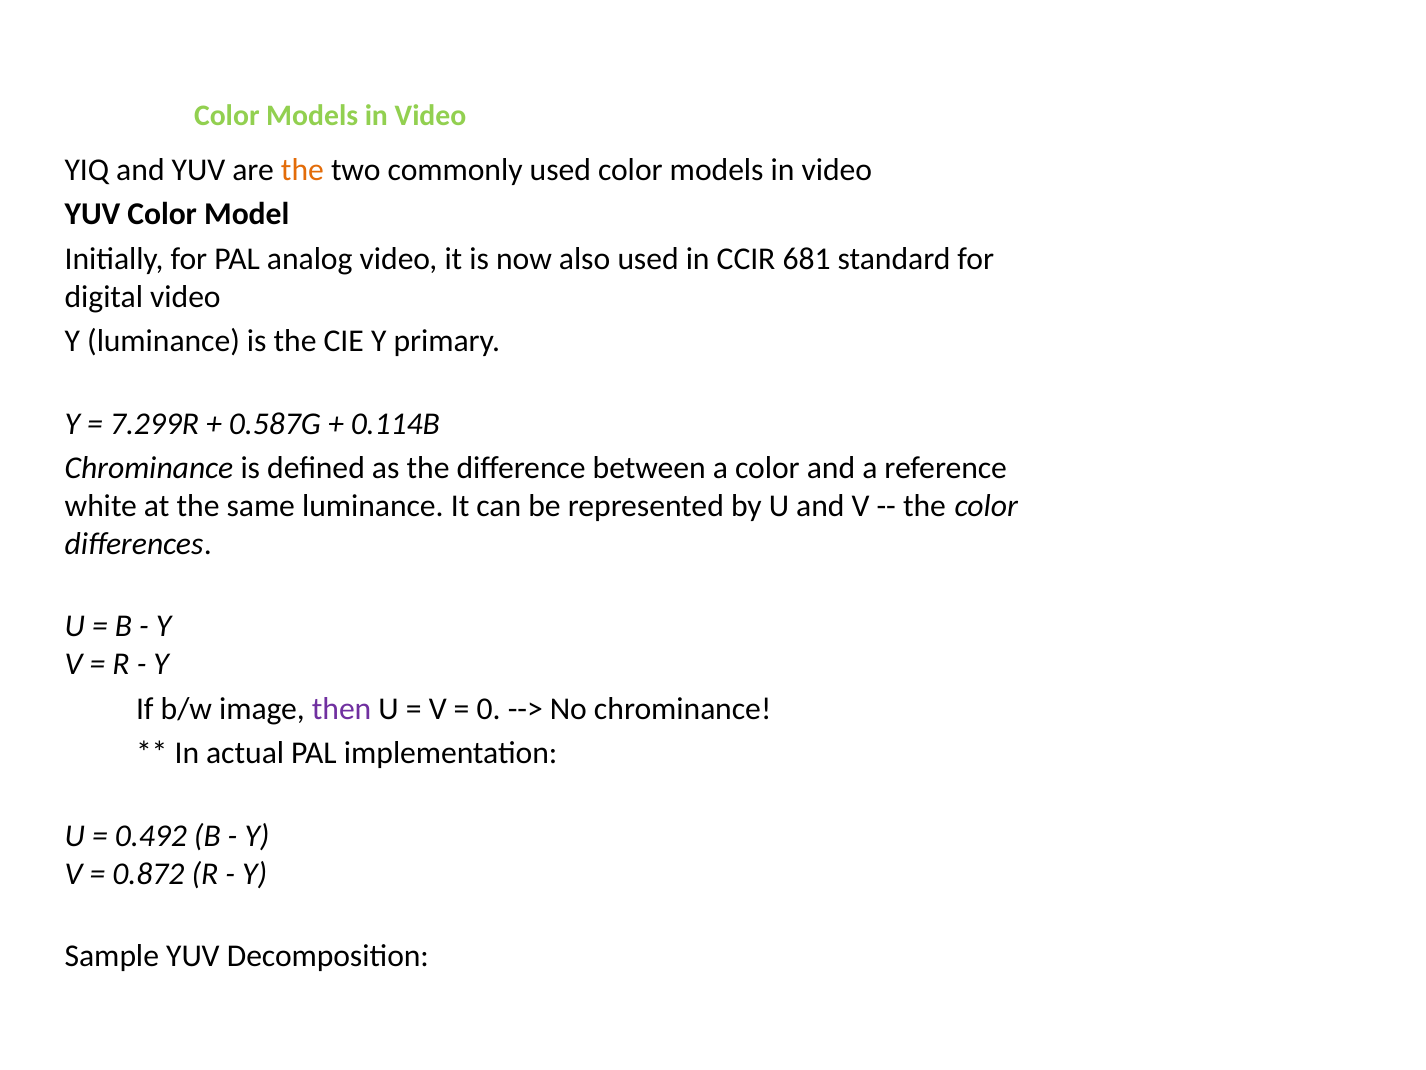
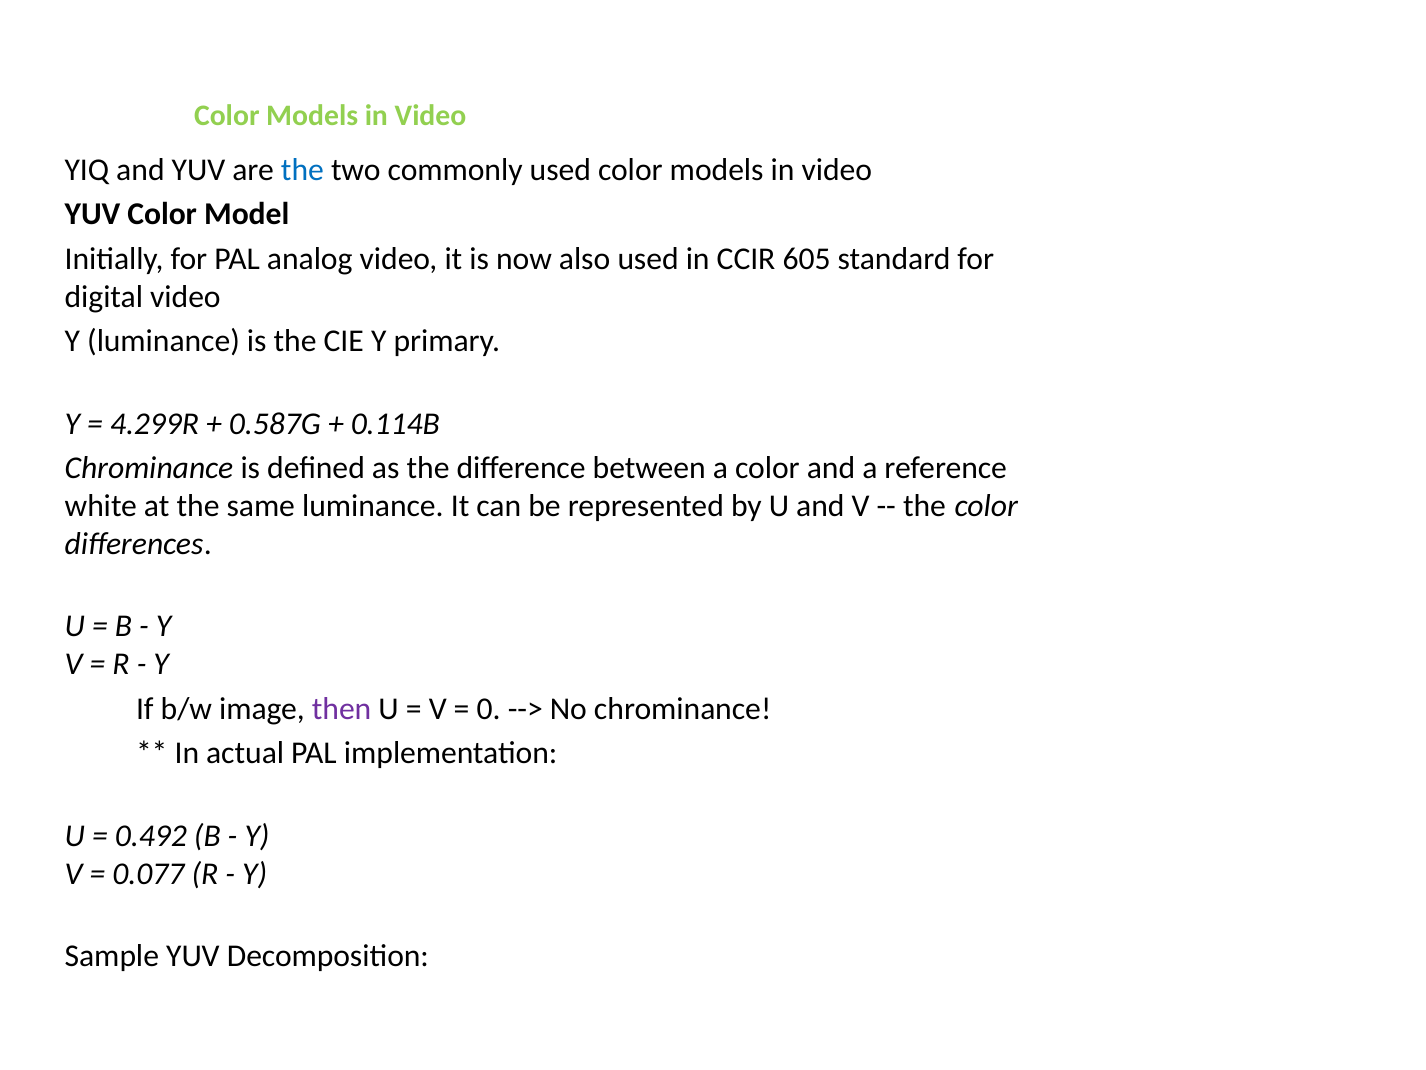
the at (302, 170) colour: orange -> blue
681: 681 -> 605
7.299R: 7.299R -> 4.299R
0.872: 0.872 -> 0.077
